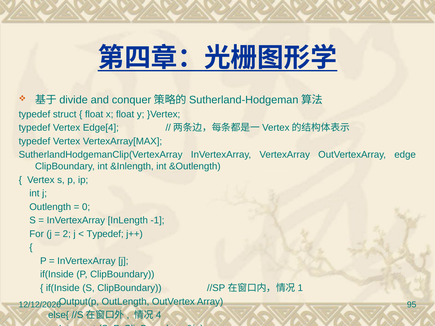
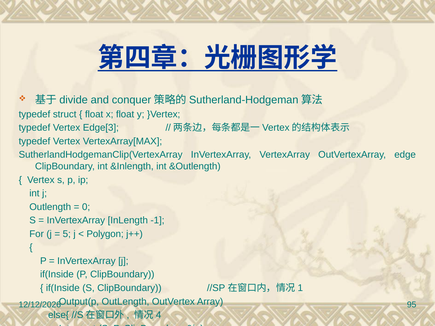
Edge[4: Edge[4 -> Edge[3
2: 2 -> 5
Typedef at (105, 234): Typedef -> Polygon
